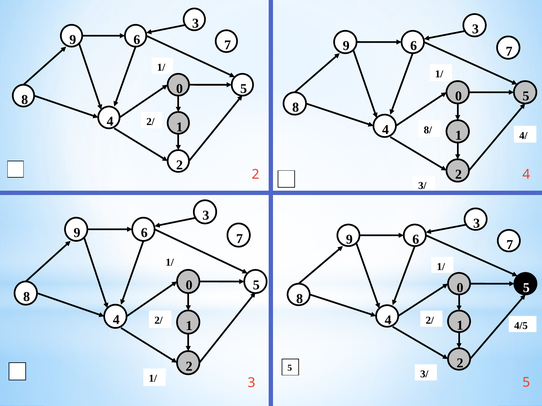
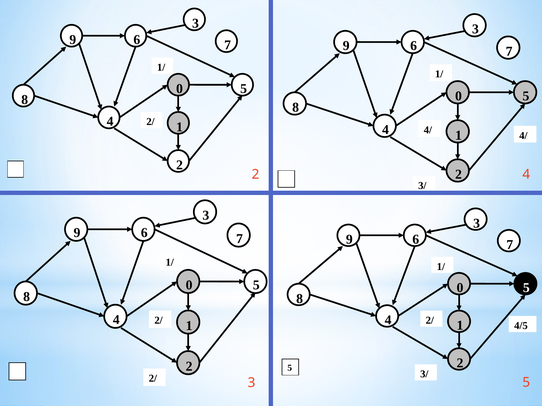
8/ at (428, 130): 8/ -> 4/
1/ at (153, 379): 1/ -> 2/
